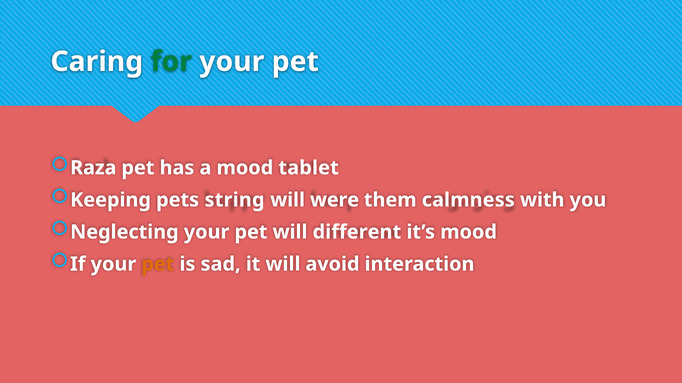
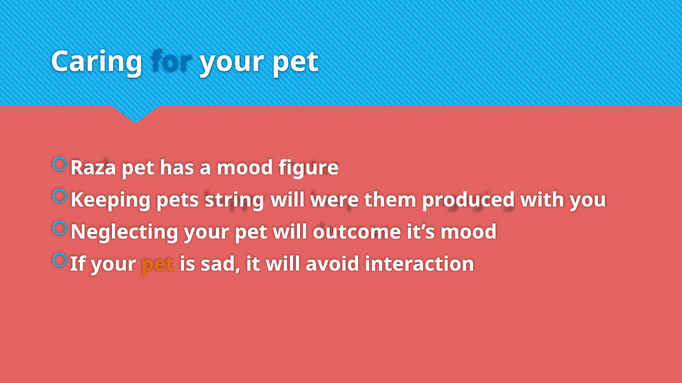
for colour: green -> blue
tablet: tablet -> figure
calmness: calmness -> produced
different: different -> outcome
